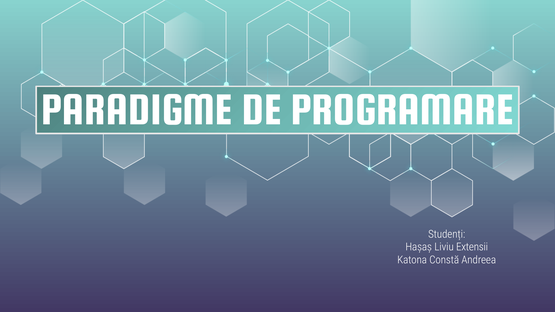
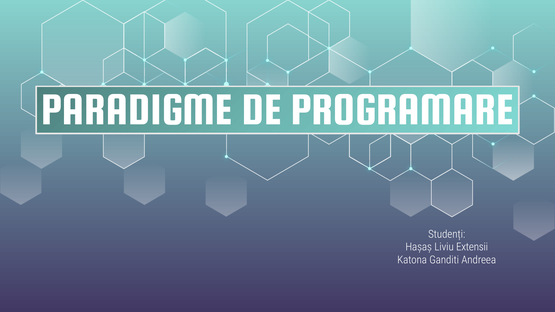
Constă: Constă -> Ganditi
